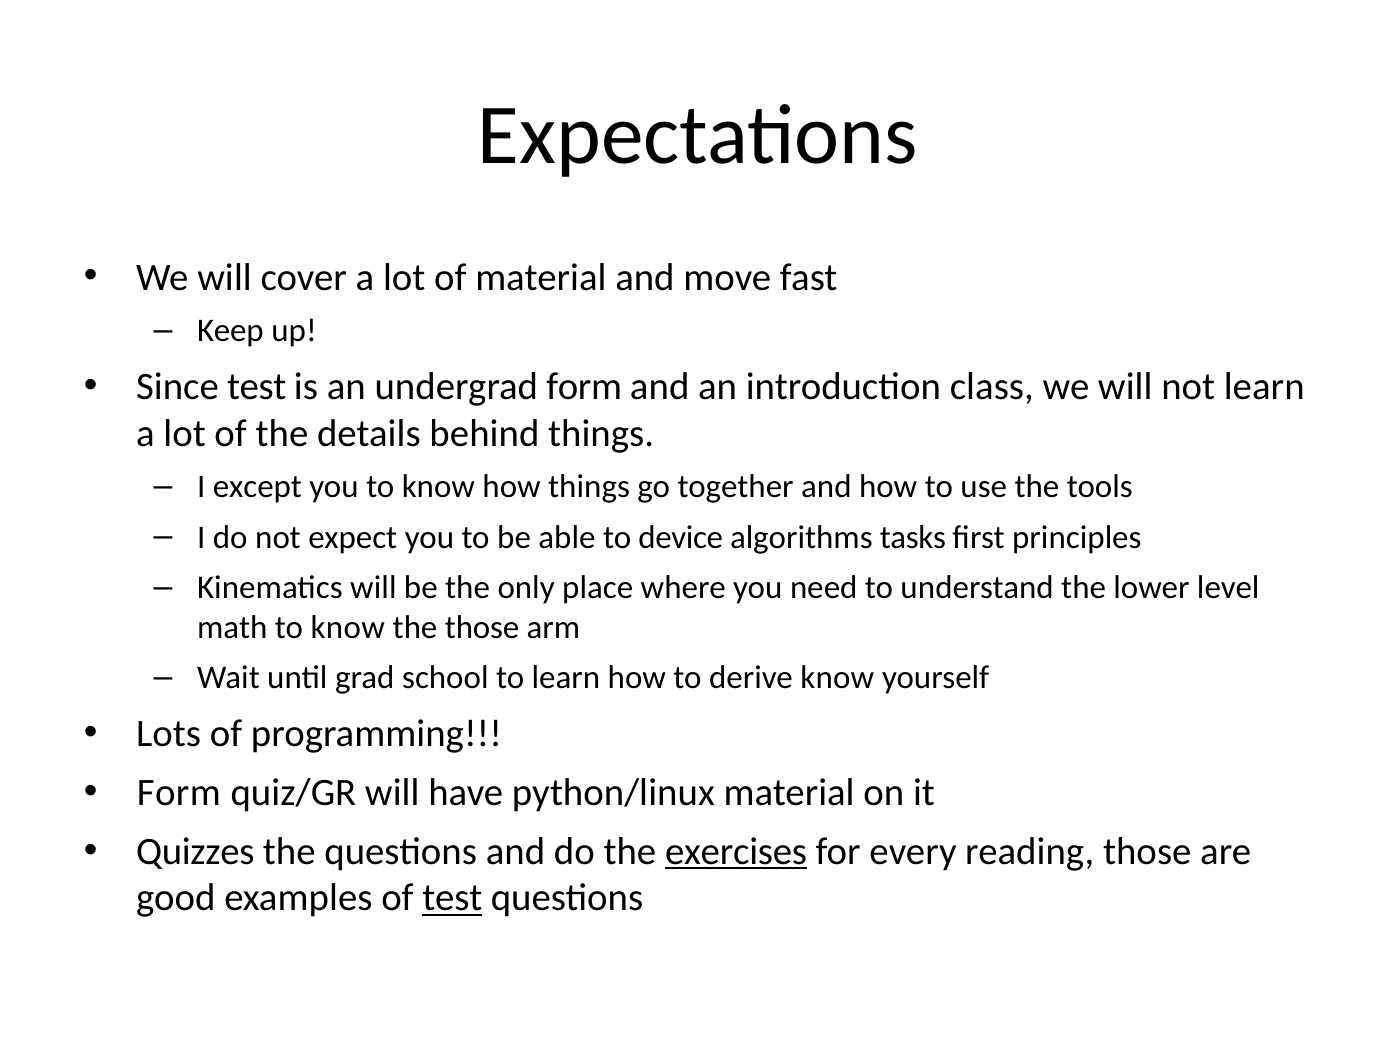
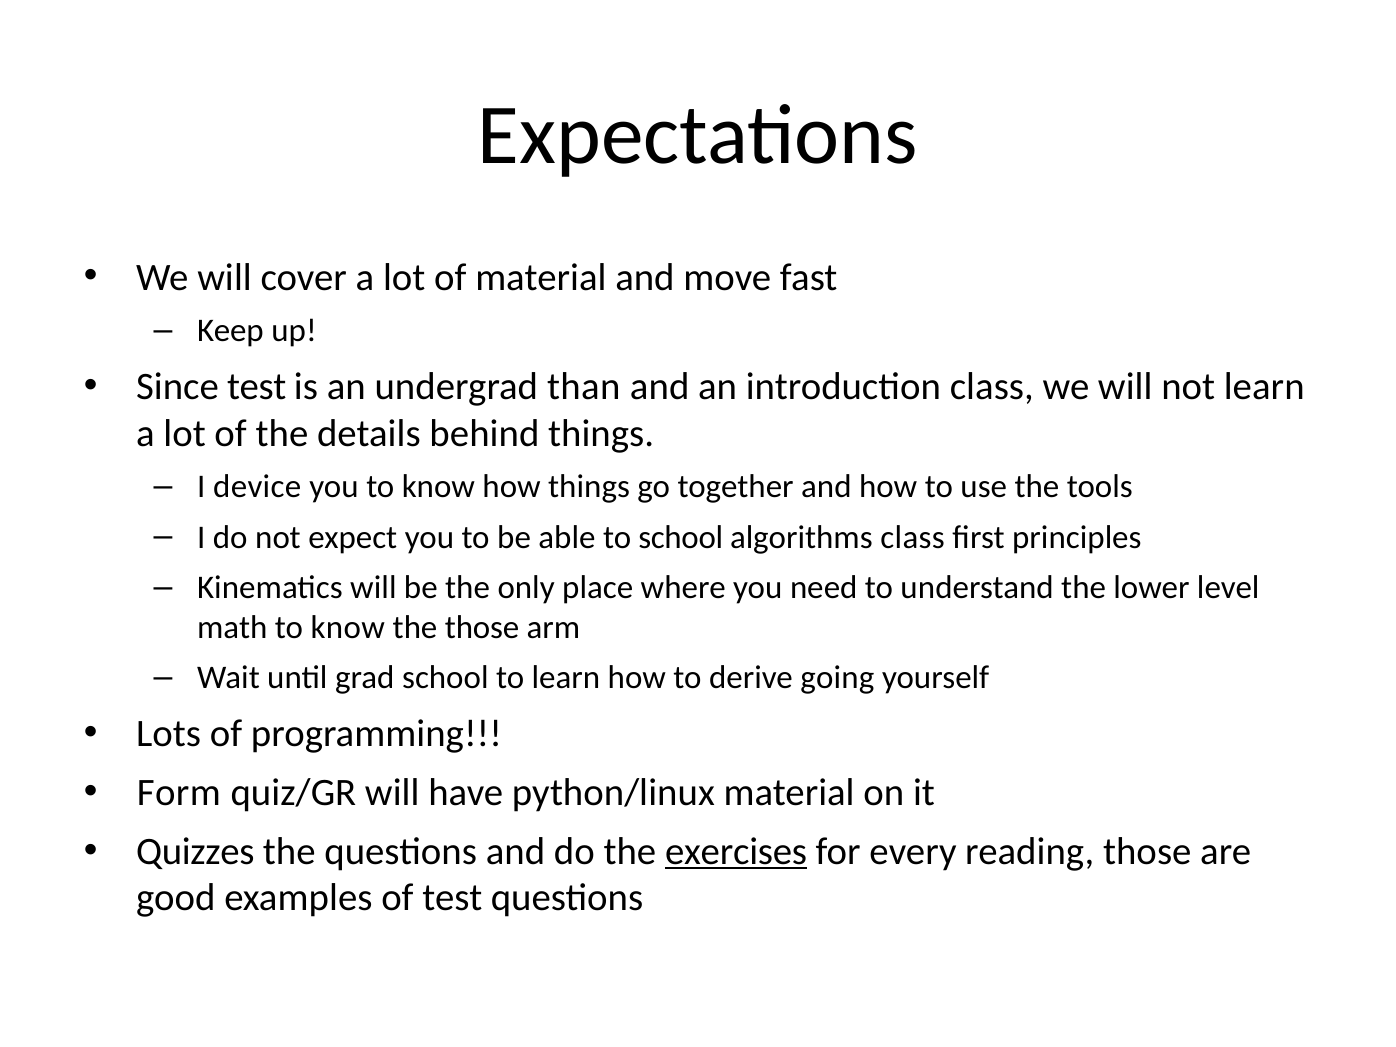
undergrad form: form -> than
except: except -> device
to device: device -> school
algorithms tasks: tasks -> class
derive know: know -> going
test at (452, 898) underline: present -> none
